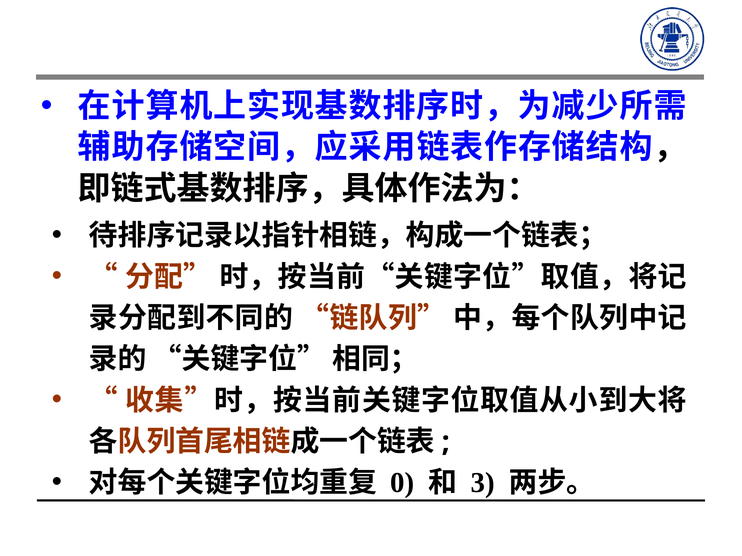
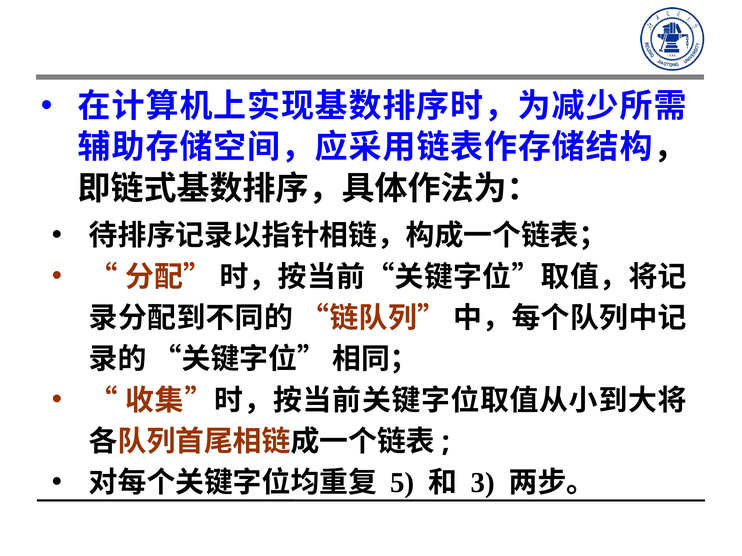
0: 0 -> 5
